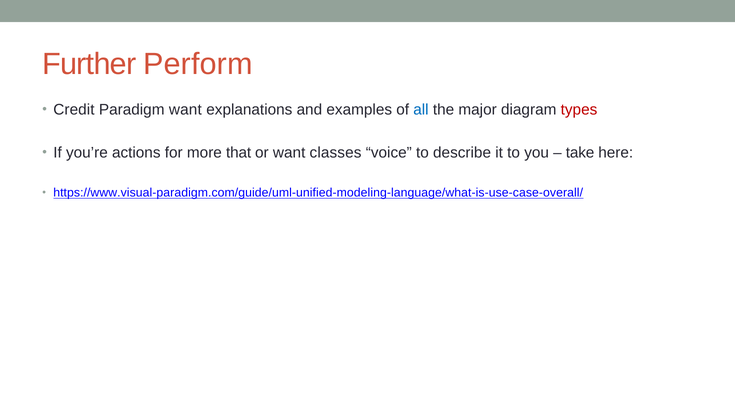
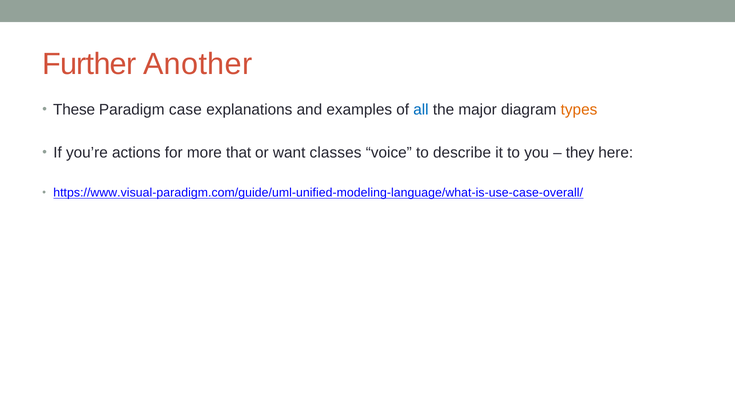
Perform: Perform -> Another
Credit: Credit -> These
Paradigm want: want -> case
types colour: red -> orange
take: take -> they
